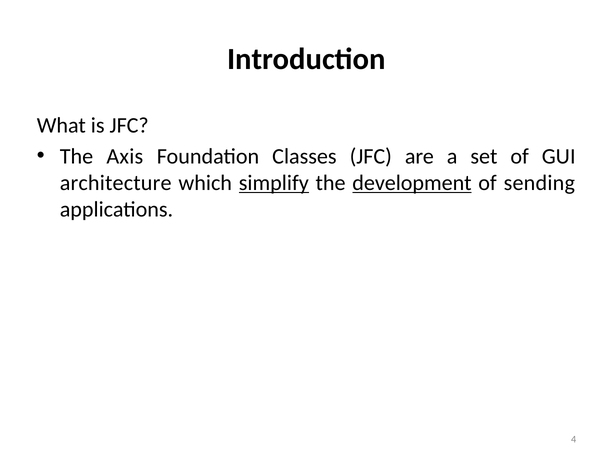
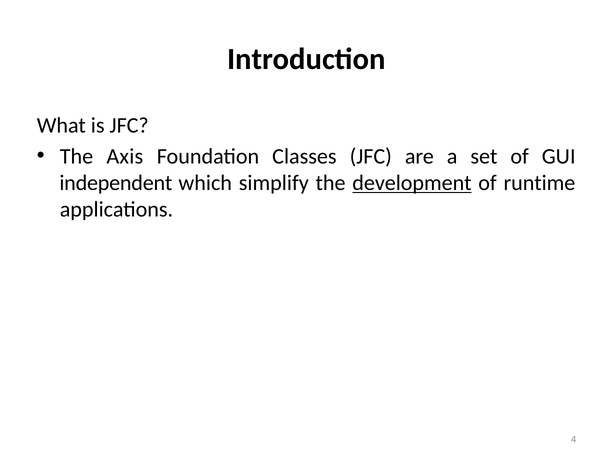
architecture: architecture -> independent
simplify underline: present -> none
sending: sending -> runtime
